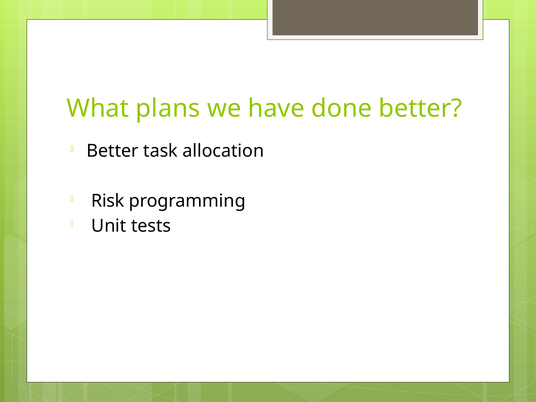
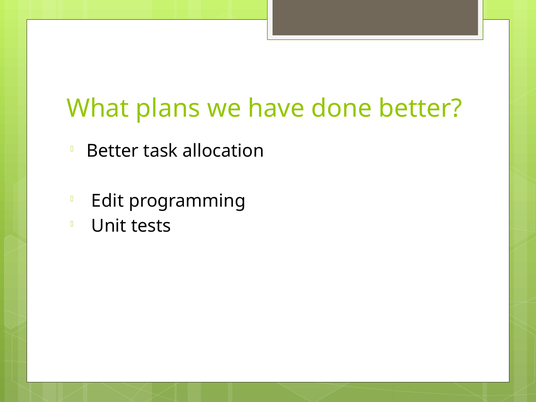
Risk: Risk -> Edit
